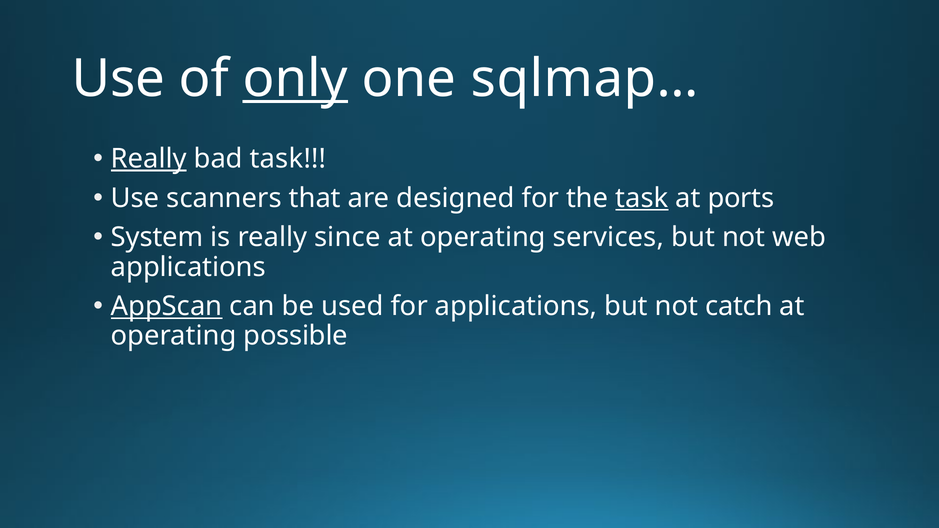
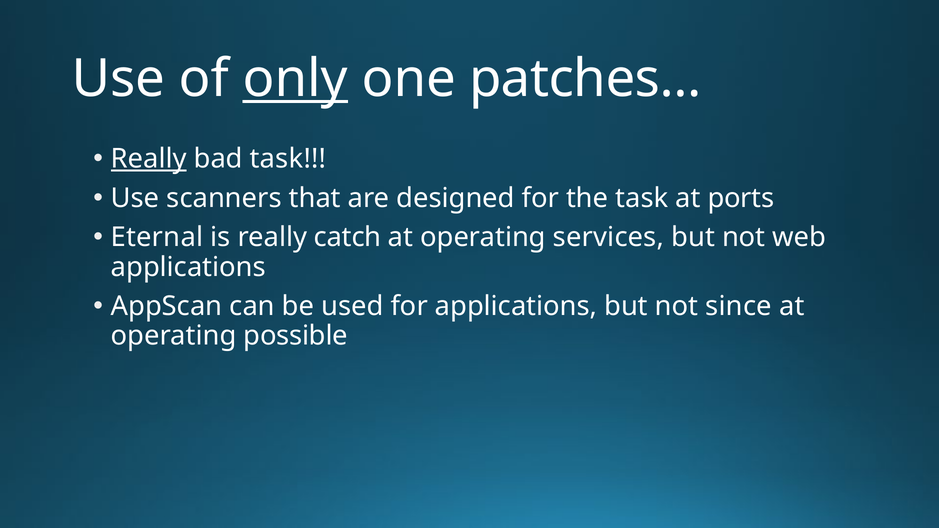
sqlmap…: sqlmap… -> patches…
task at (642, 198) underline: present -> none
System: System -> Eternal
since: since -> catch
AppScan underline: present -> none
catch: catch -> since
